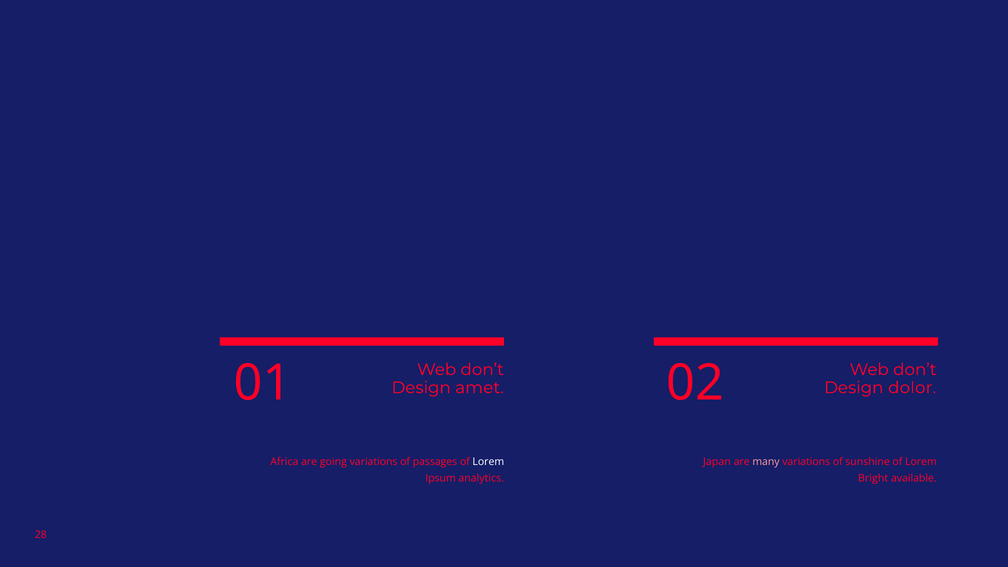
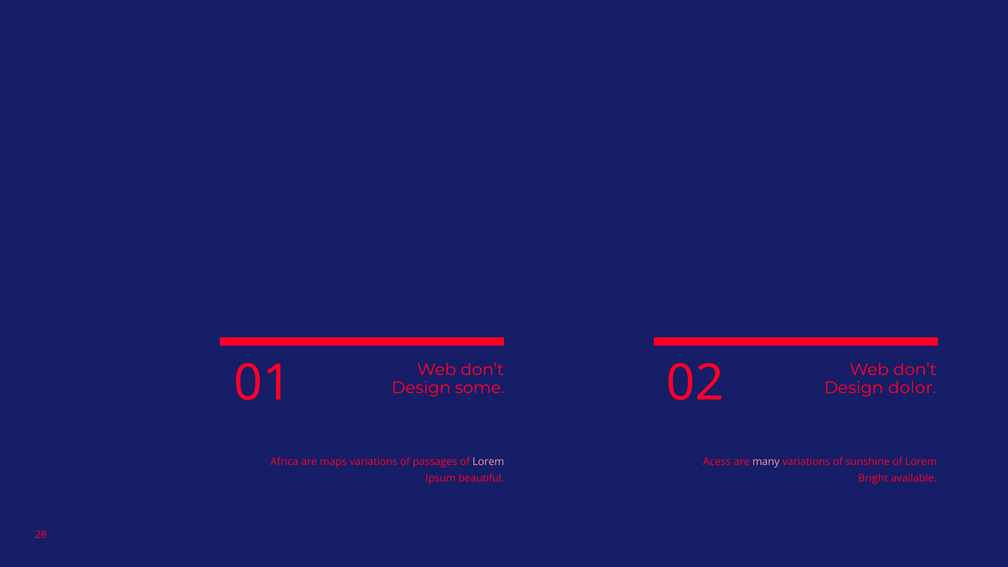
amet: amet -> some
going: going -> maps
Lorem at (488, 462) colour: white -> pink
Japan: Japan -> Acess
analytics: analytics -> beautiful
